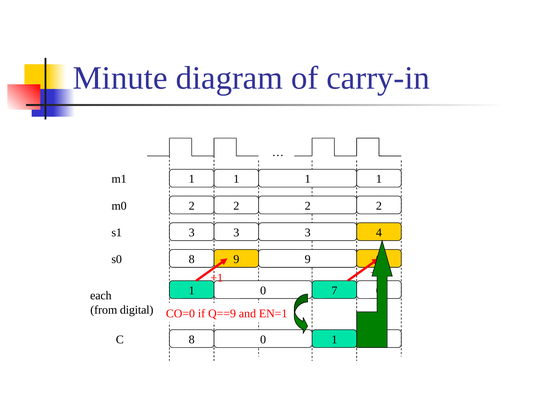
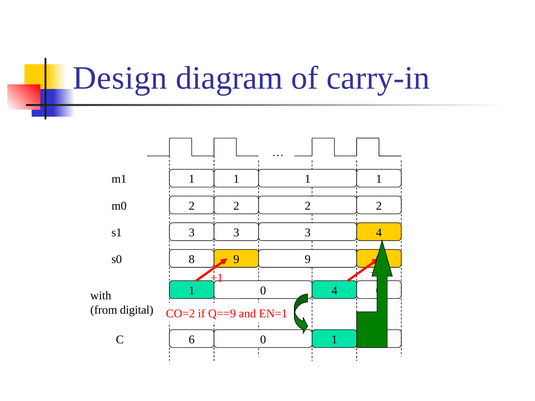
Minute: Minute -> Design
0 7: 7 -> 4
each: each -> with
CO=0: CO=0 -> CO=2
C 8: 8 -> 6
